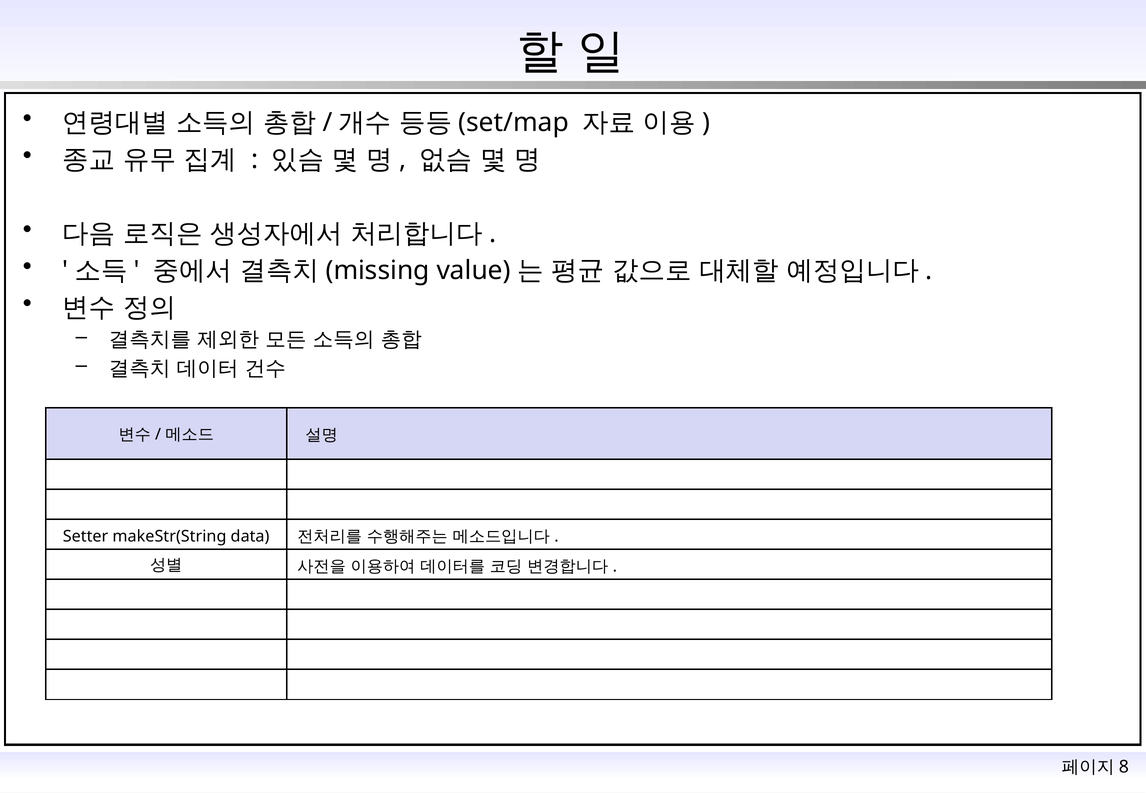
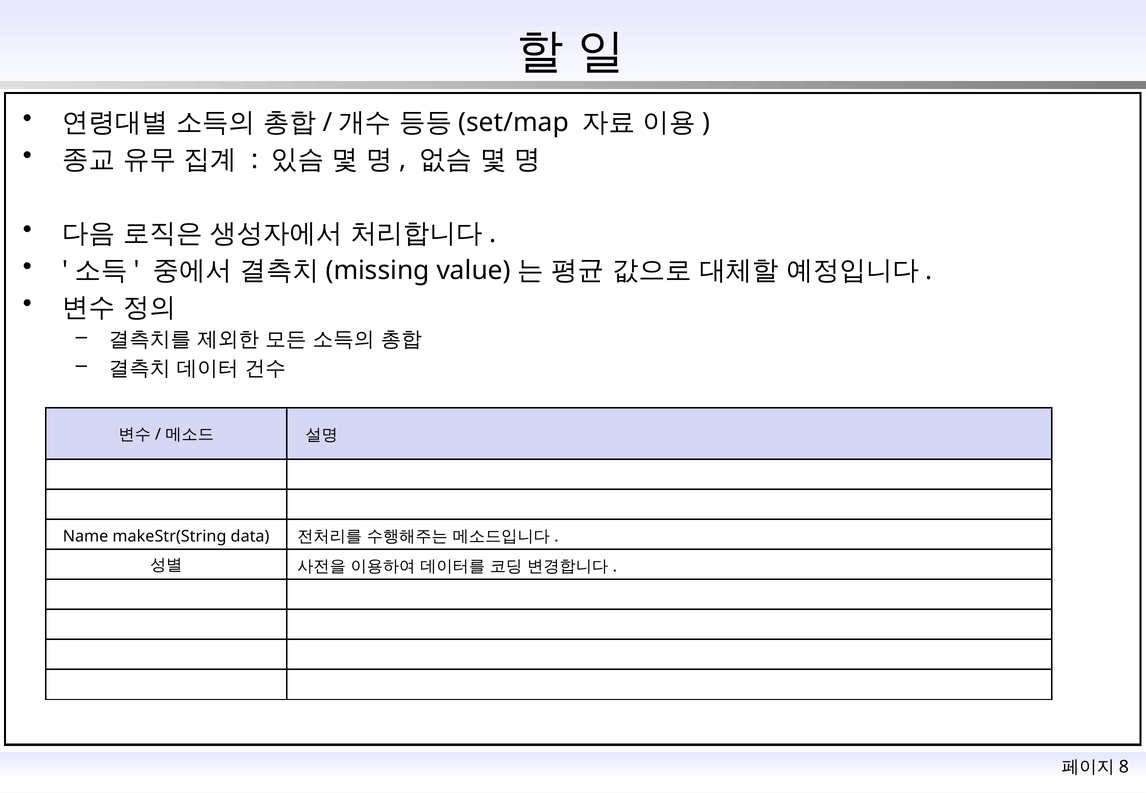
Setter: Setter -> Name
